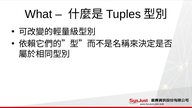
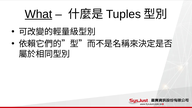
What underline: none -> present
